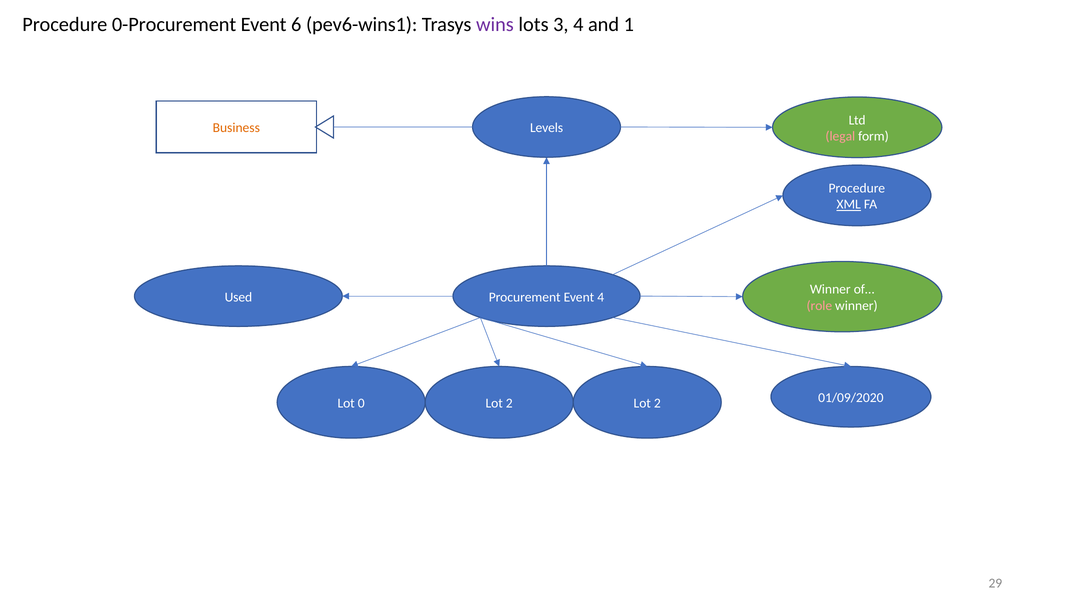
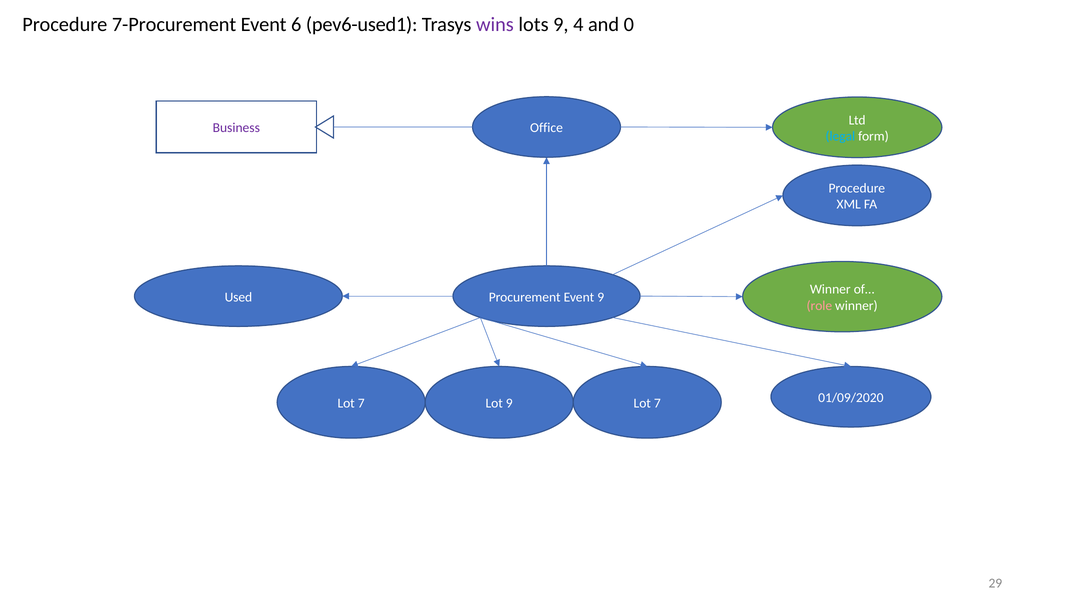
0-Procurement: 0-Procurement -> 7-Procurement
pev6-wins1: pev6-wins1 -> pev6-used1
lots 3: 3 -> 9
1: 1 -> 0
Business colour: orange -> purple
Levels: Levels -> Office
legal colour: pink -> light blue
XML underline: present -> none
Event 4: 4 -> 9
0 at (361, 403): 0 -> 7
2 at (509, 403): 2 -> 9
2 at (657, 403): 2 -> 7
